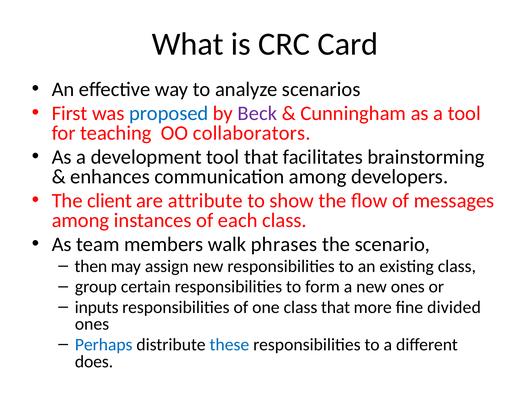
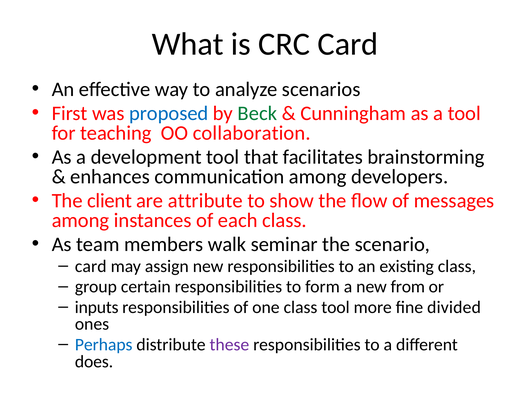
Beck colour: purple -> green
collaborators: collaborators -> collaboration
phrases: phrases -> seminar
then at (91, 267): then -> card
new ones: ones -> from
class that: that -> tool
these colour: blue -> purple
